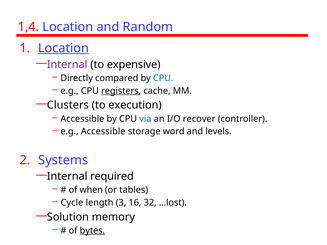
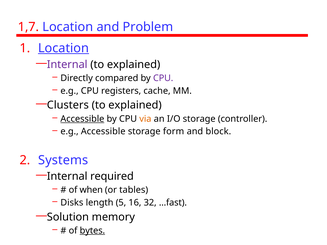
1,4: 1,4 -> 1,7
Random: Random -> Problem
expensive at (134, 65): expensive -> explained
CPU at (163, 78) colour: blue -> purple
registers underline: present -> none
execution at (135, 105): execution -> explained
Accessible at (82, 119) underline: none -> present
via colour: blue -> orange
I/O recover: recover -> storage
word: word -> form
levels: levels -> block
Cycle: Cycle -> Disks
3: 3 -> 5
…lost: …lost -> …fast
